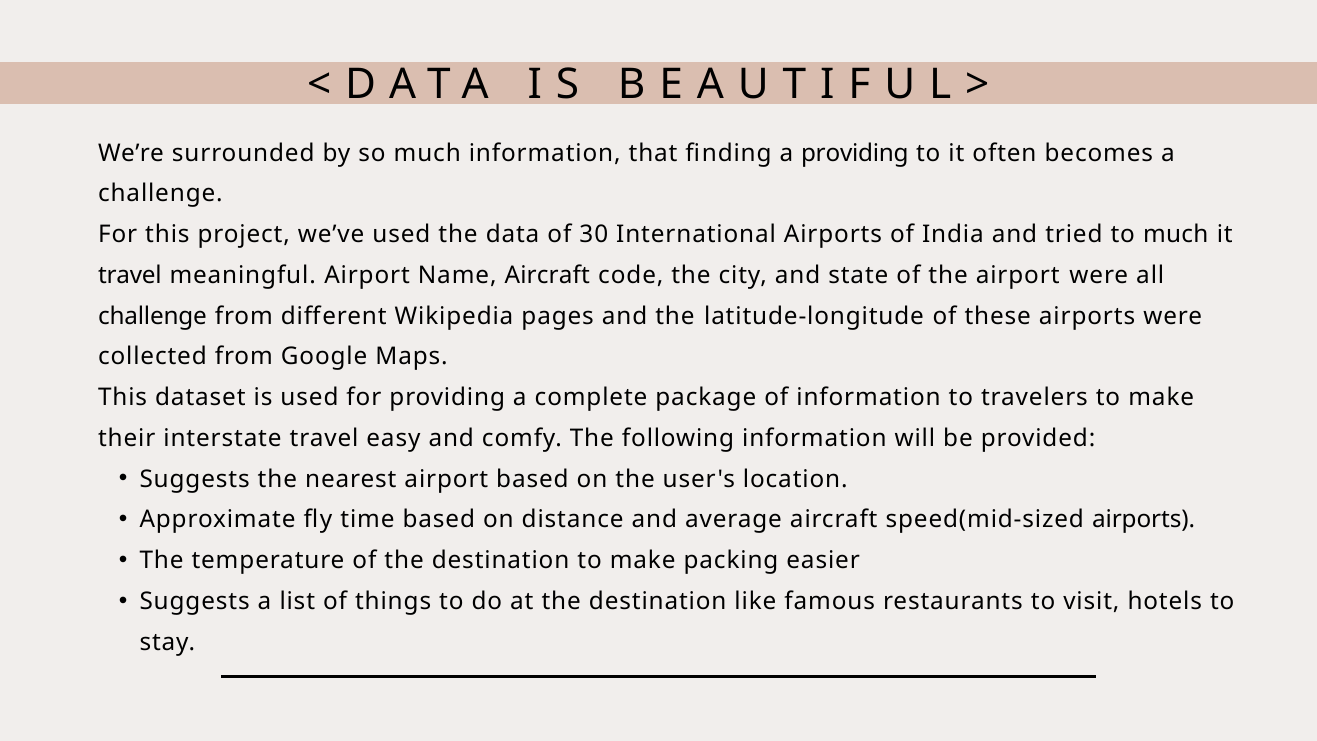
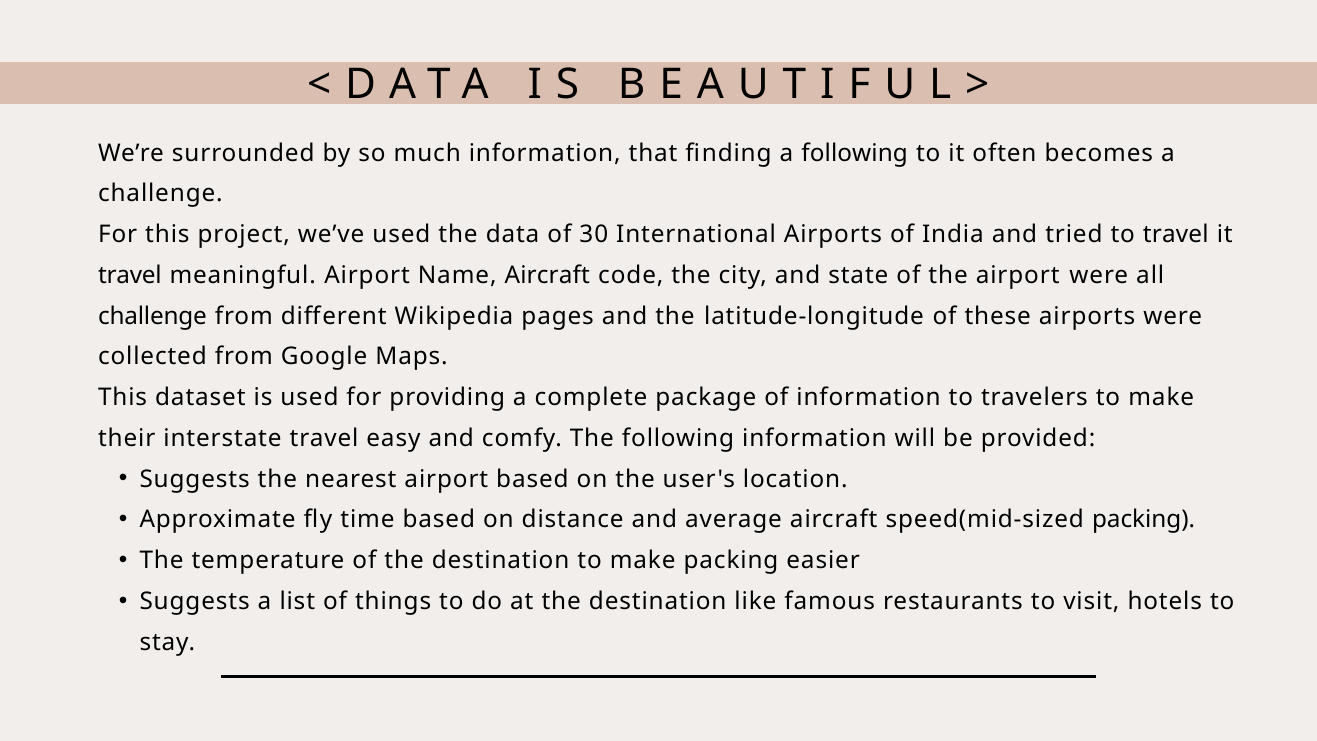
a providing: providing -> following
to much: much -> travel
speed(mid-sized airports: airports -> packing
